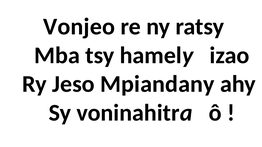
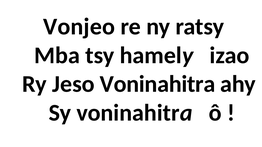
Jeso Mpiandany: Mpiandany -> Voninahitra
